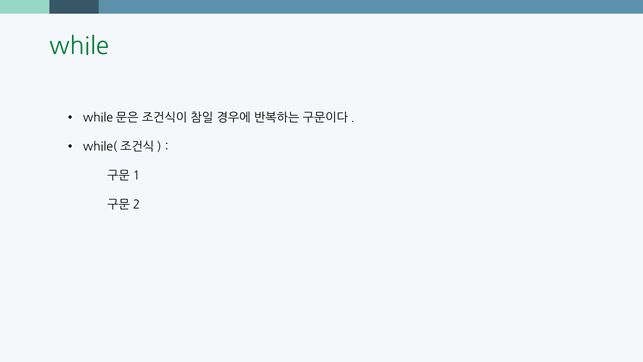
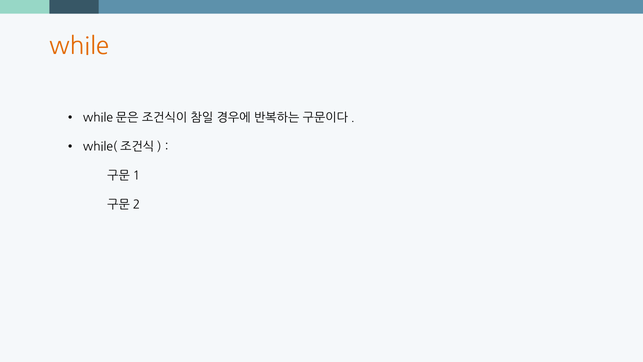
while colour: green -> orange
